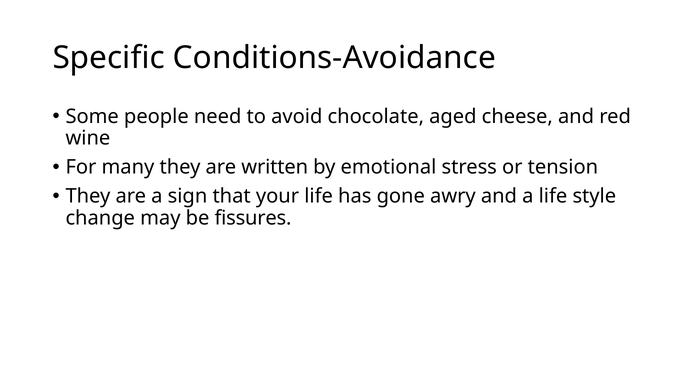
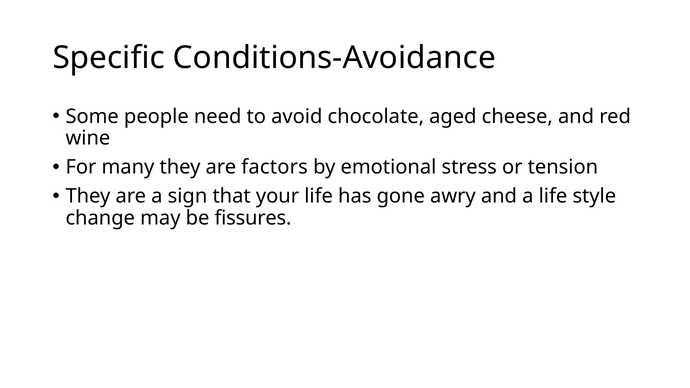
written: written -> factors
